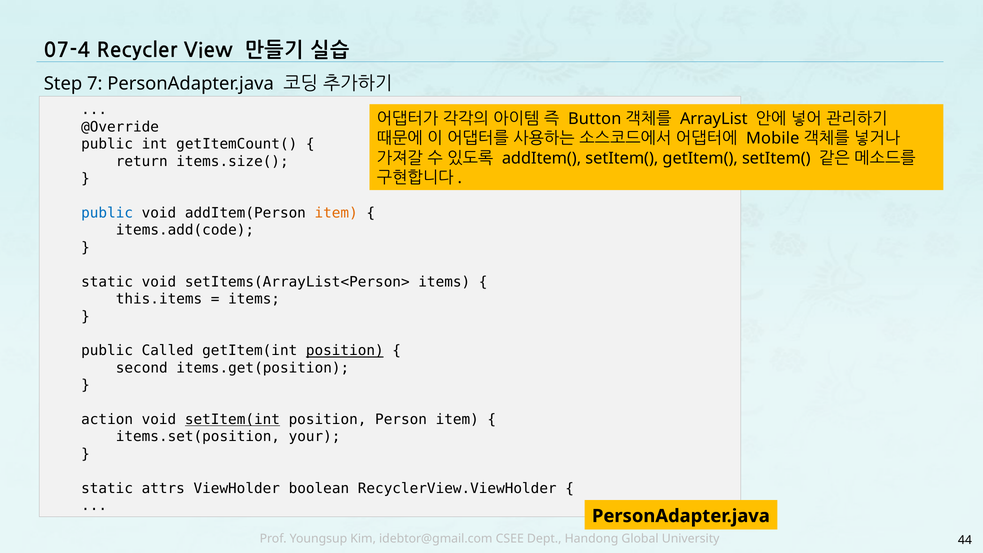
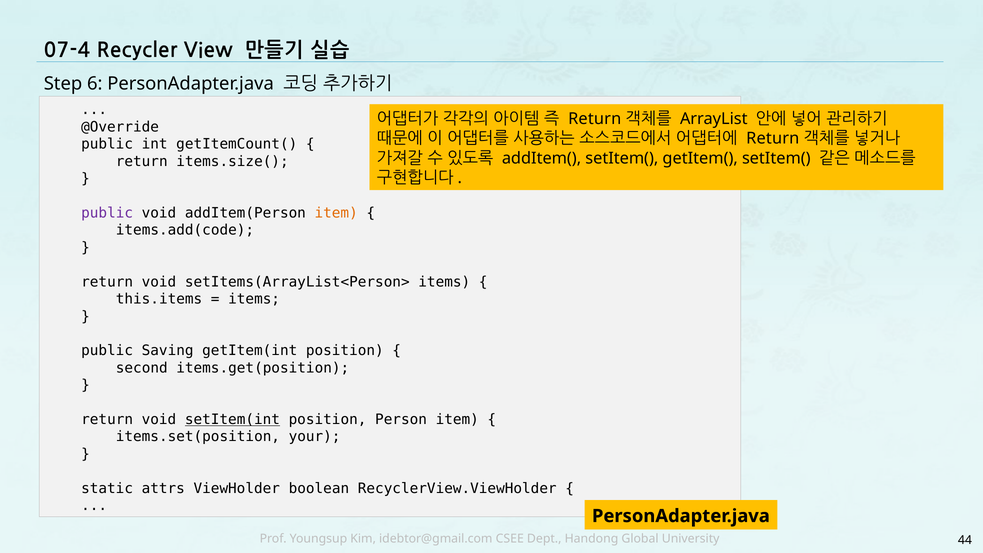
7: 7 -> 6
Button at (595, 119): Button -> Return
Mobile at (773, 138): Mobile -> Return
public at (107, 213) colour: blue -> purple
static at (107, 282): static -> return
Called: Called -> Saving
position at (345, 351) underline: present -> none
action at (107, 420): action -> return
